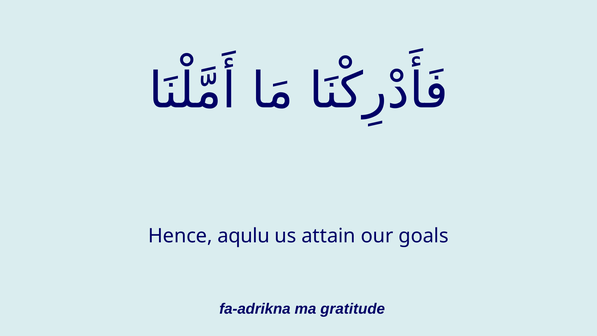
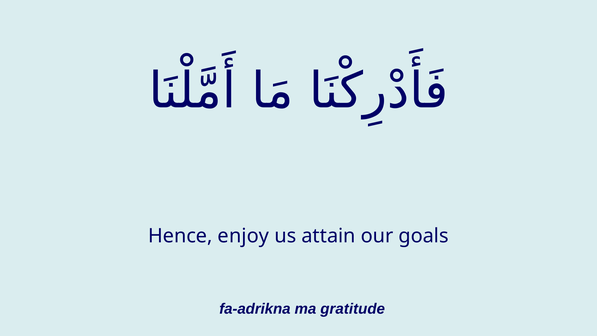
aqulu: aqulu -> enjoy
